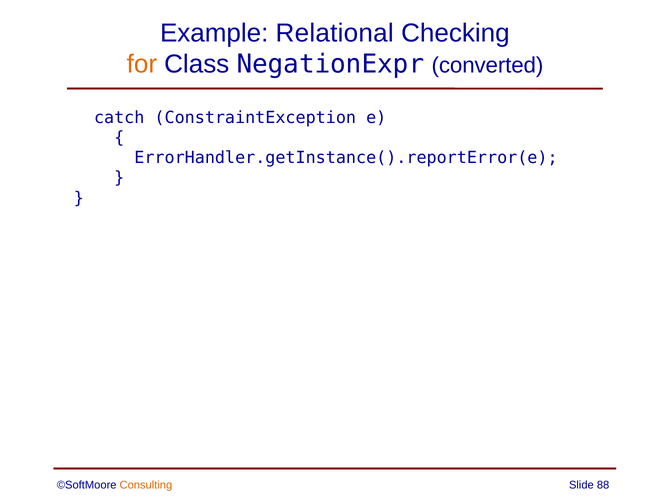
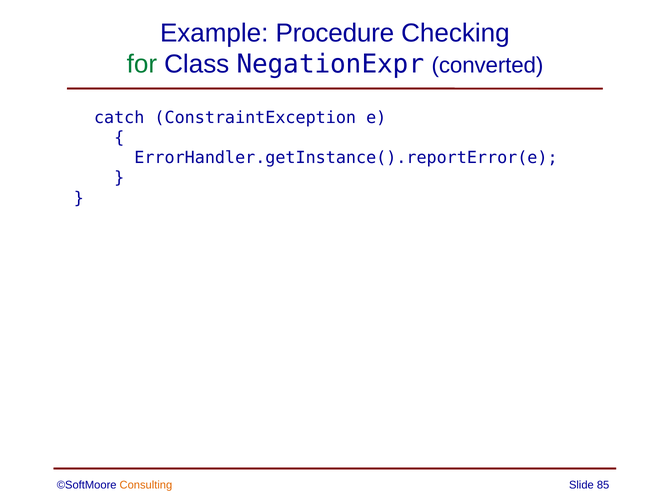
Relational: Relational -> Procedure
for colour: orange -> green
88: 88 -> 85
